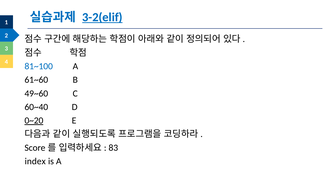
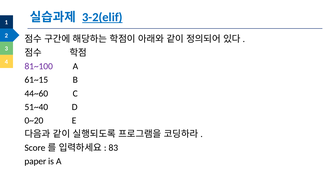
81~100 colour: blue -> purple
61~60: 61~60 -> 61~15
49~60: 49~60 -> 44~60
60~40: 60~40 -> 51~40
0~20 underline: present -> none
index: index -> paper
